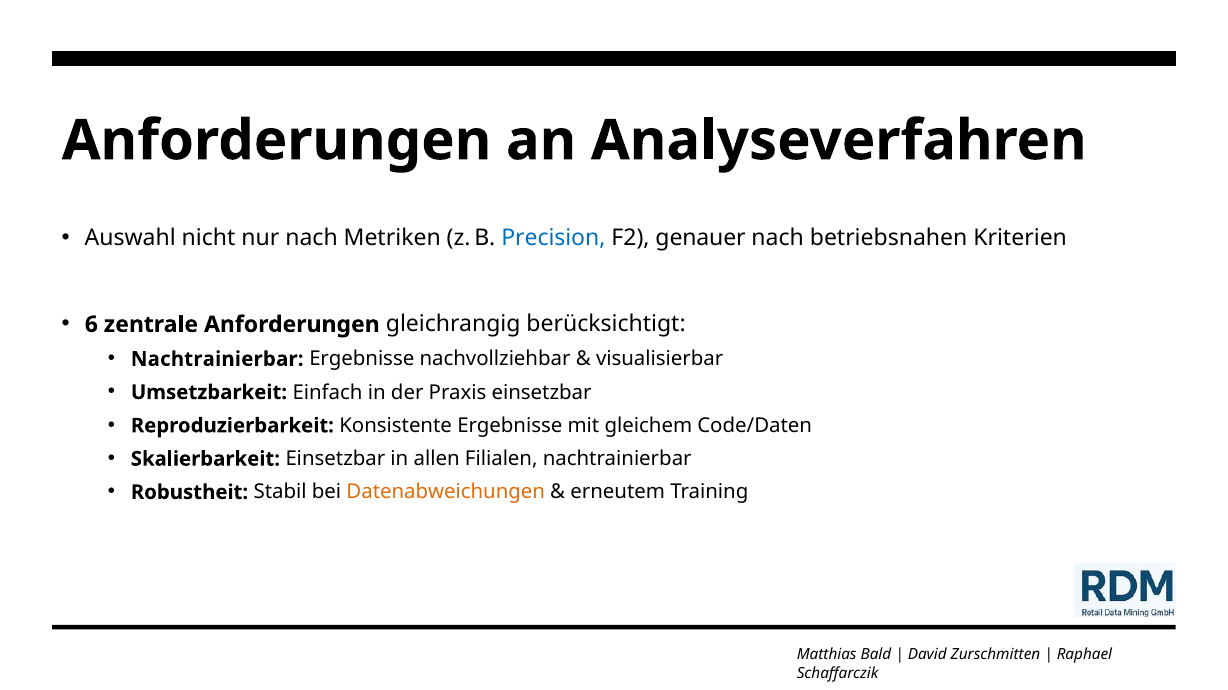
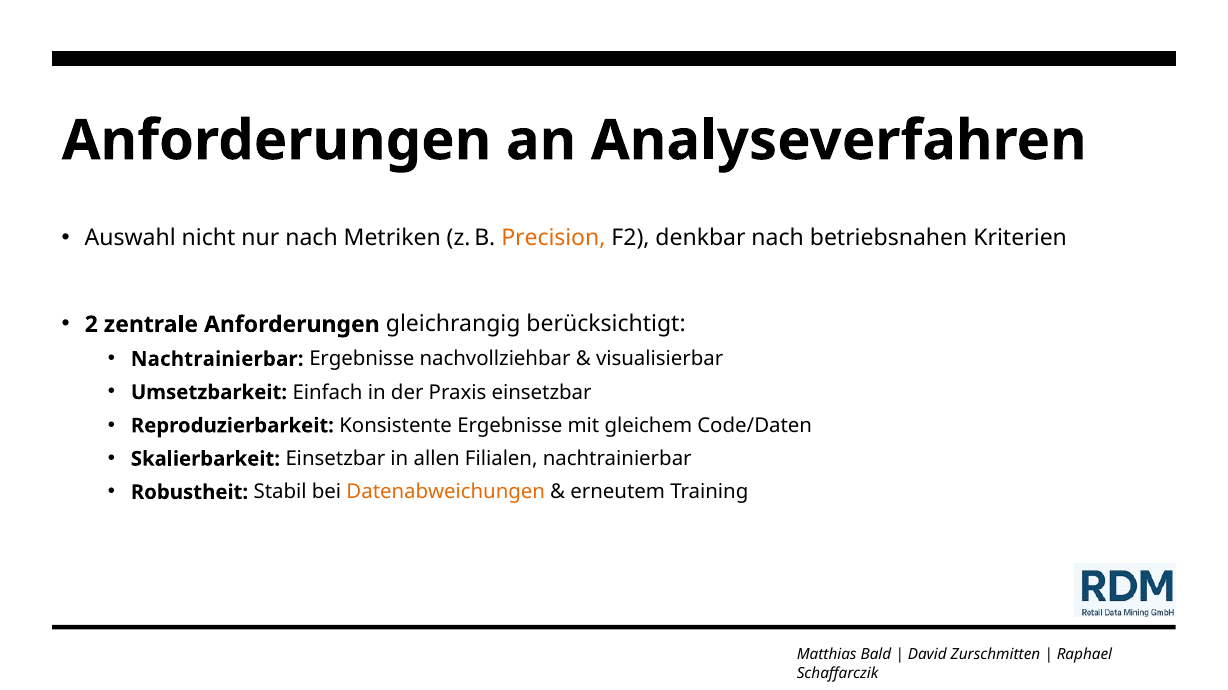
Precision colour: blue -> orange
genauer: genauer -> denkbar
6: 6 -> 2
